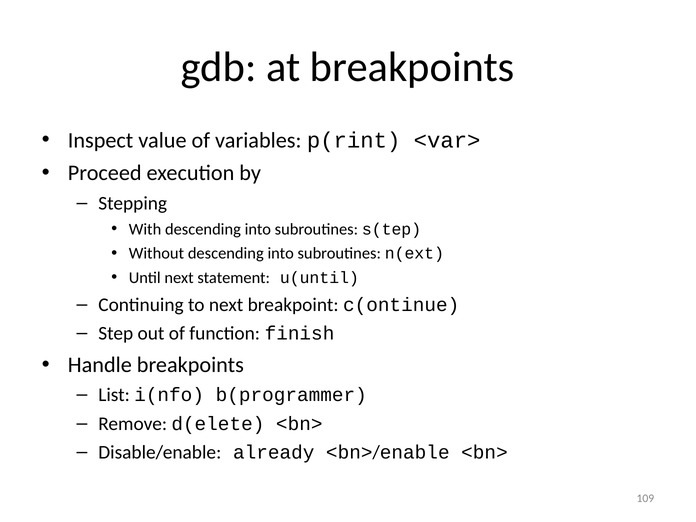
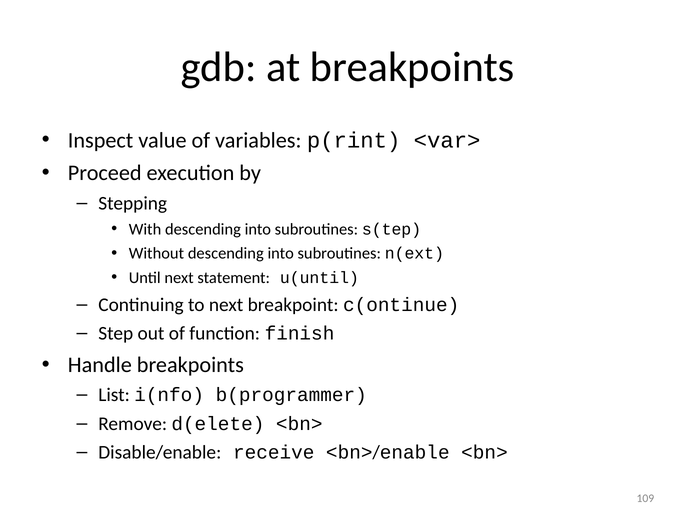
already: already -> receive
